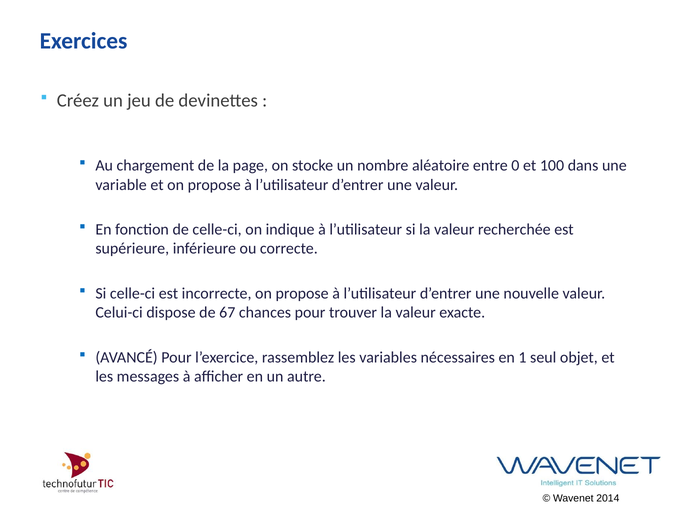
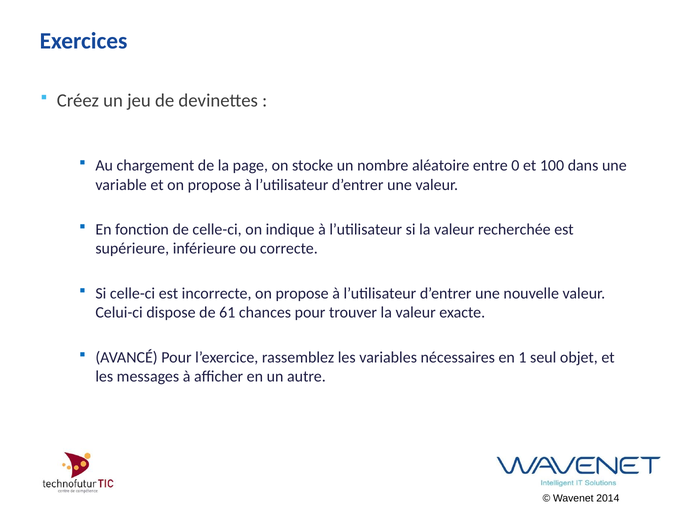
67: 67 -> 61
